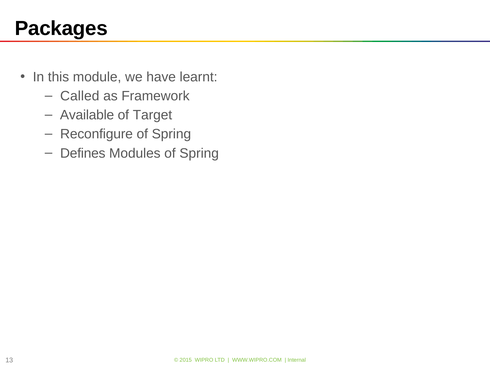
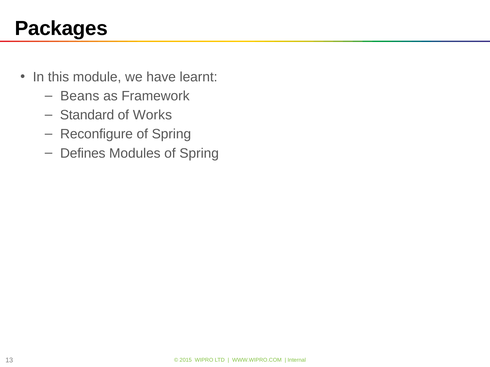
Called: Called -> Beans
Available: Available -> Standard
Target: Target -> Works
